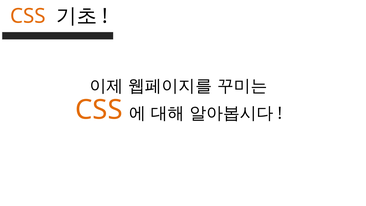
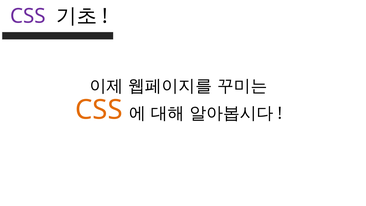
CSS at (28, 16) colour: orange -> purple
